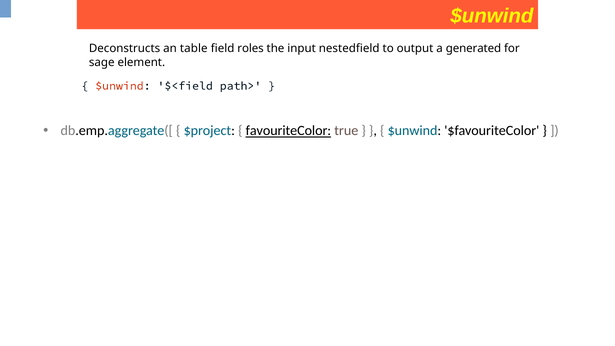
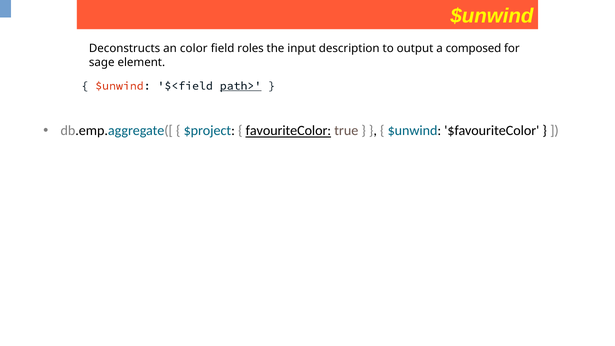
table: table -> color
nestedfield: nestedfield -> description
generated: generated -> composed
path> underline: none -> present
